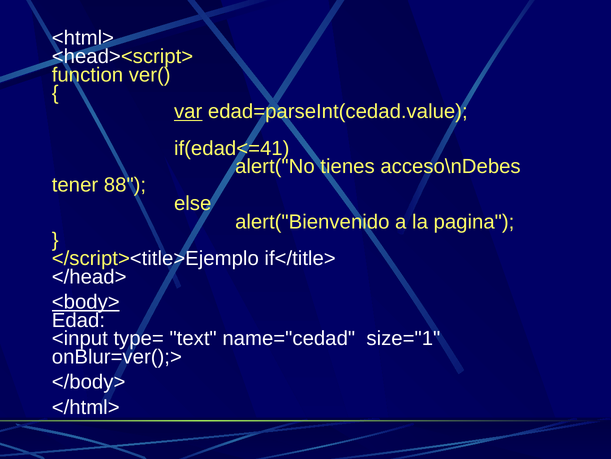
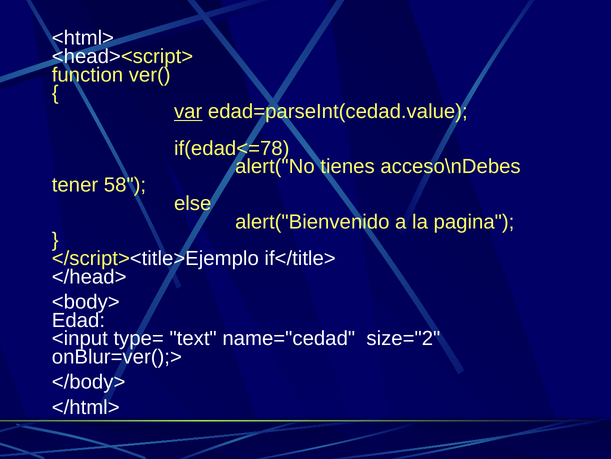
if(edad<=41: if(edad<=41 -> if(edad<=78
88: 88 -> 58
<body> underline: present -> none
size="1: size="1 -> size="2
